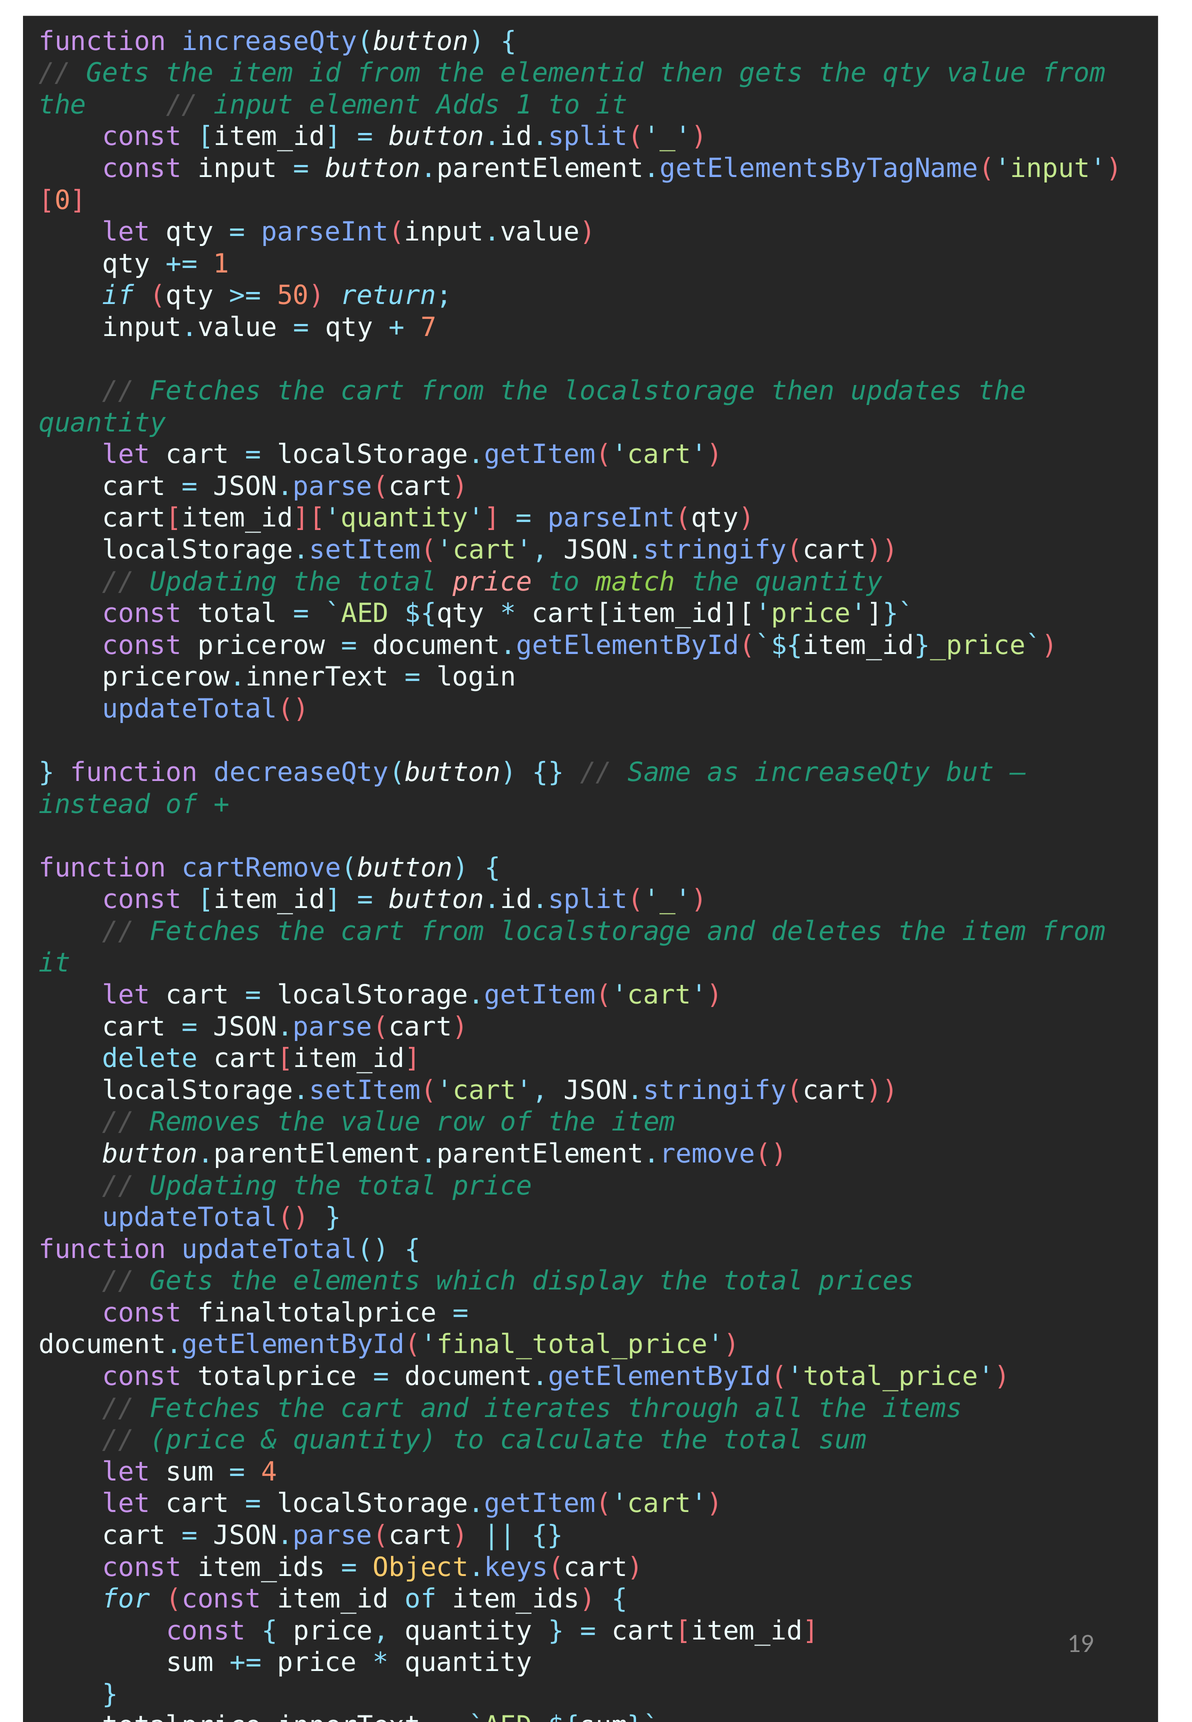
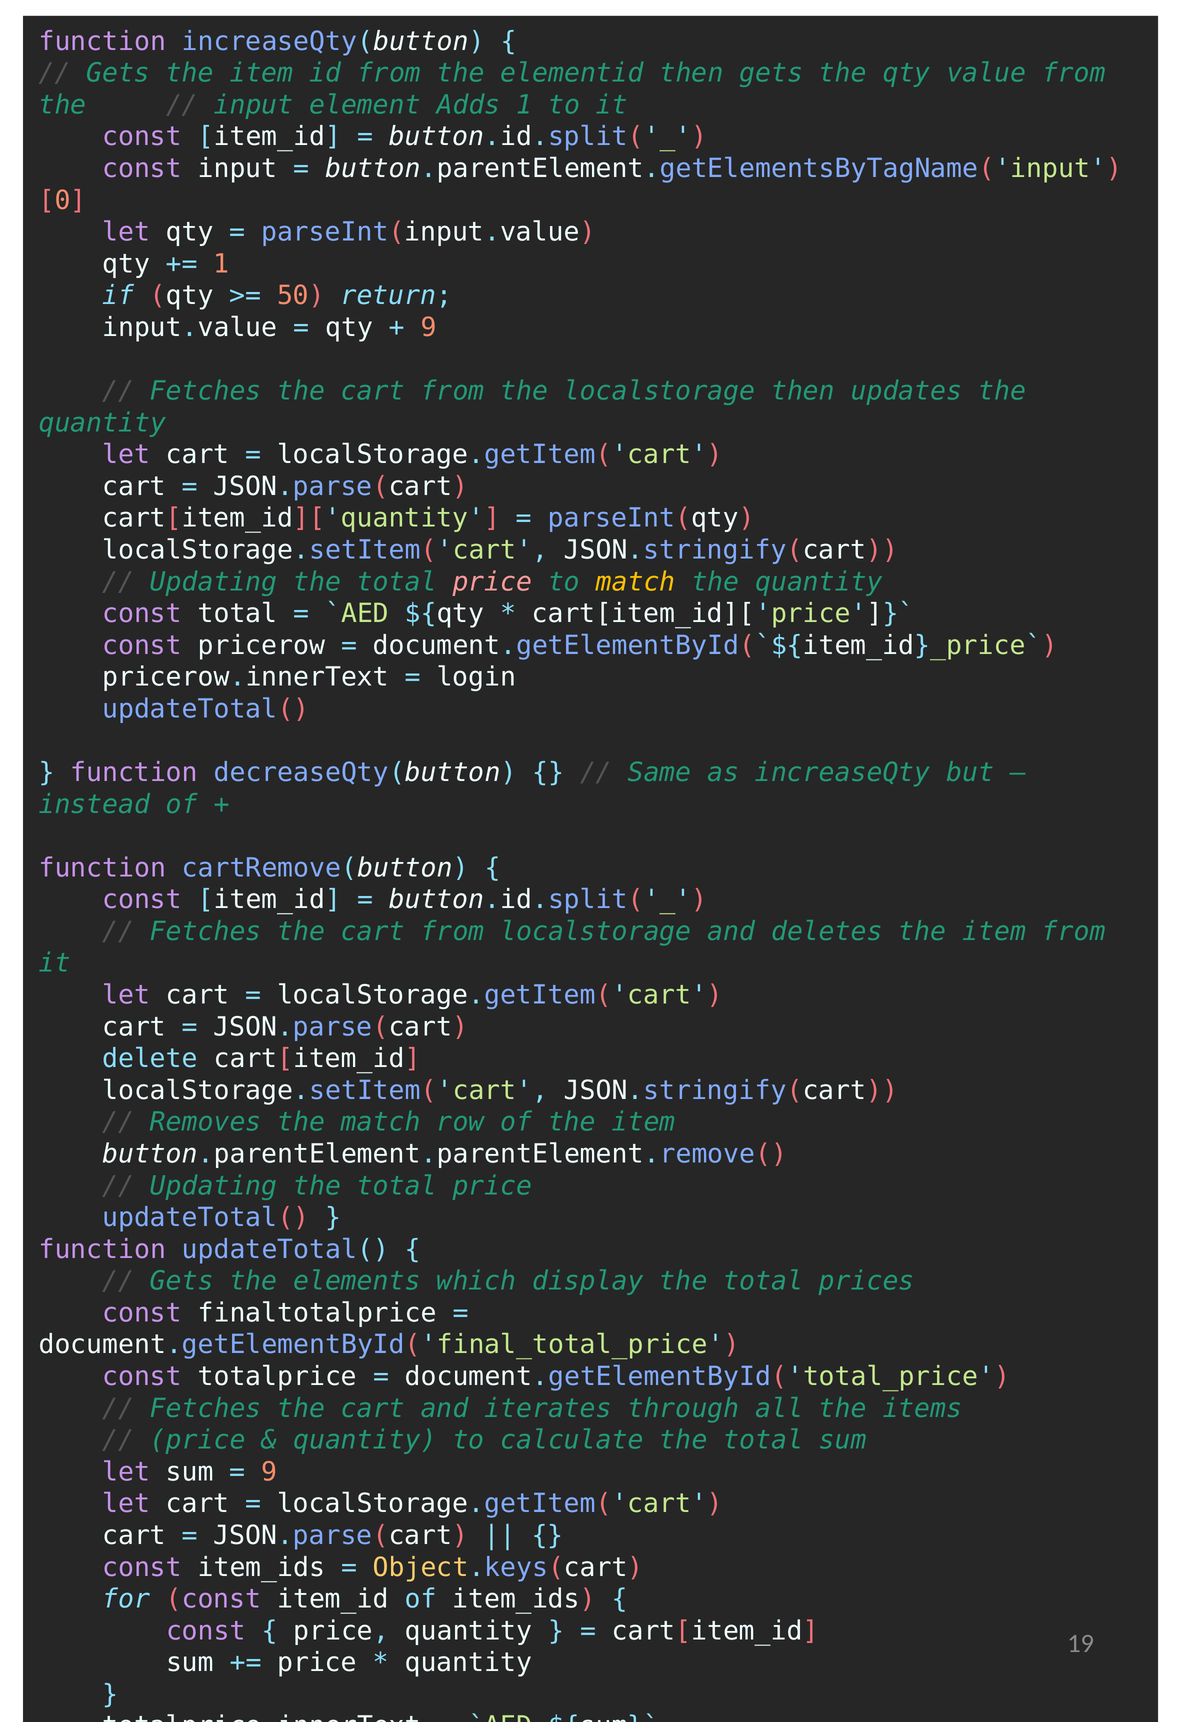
7 at (429, 327): 7 -> 9
match at (636, 582) colour: light green -> yellow
the value: value -> match
4 at (269, 1472): 4 -> 9
